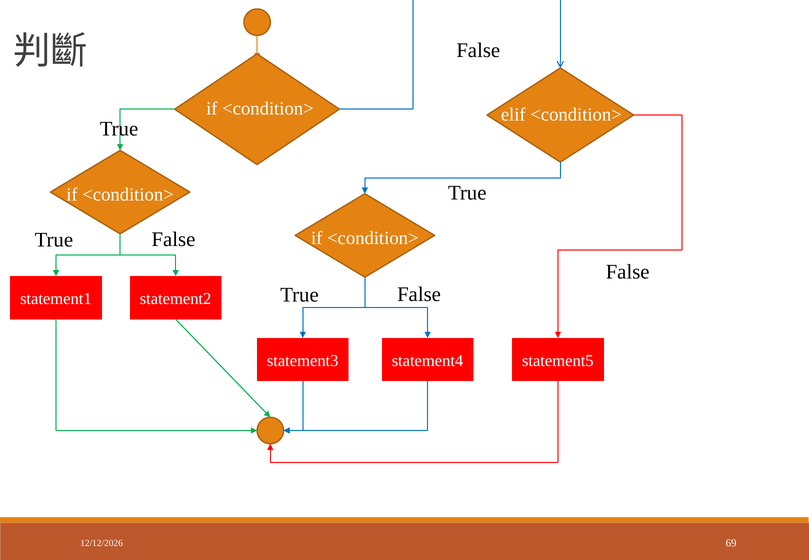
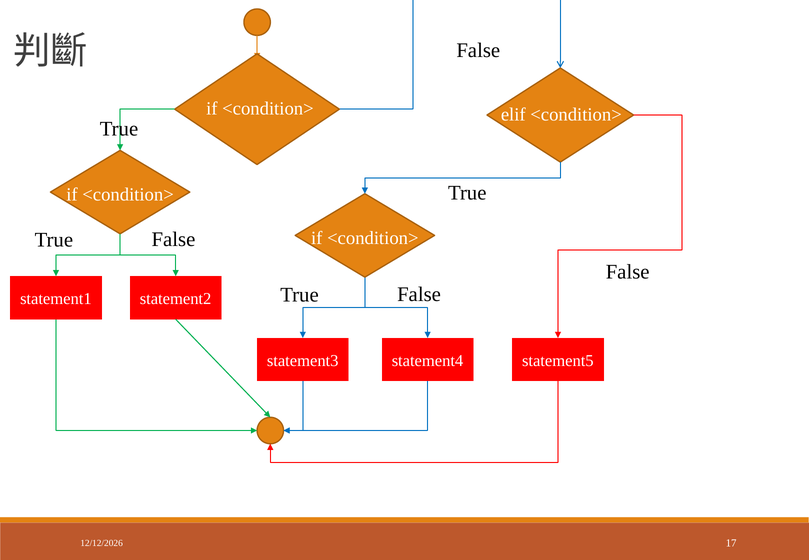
69: 69 -> 17
